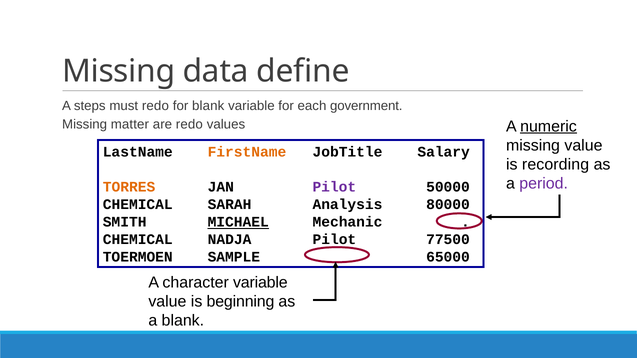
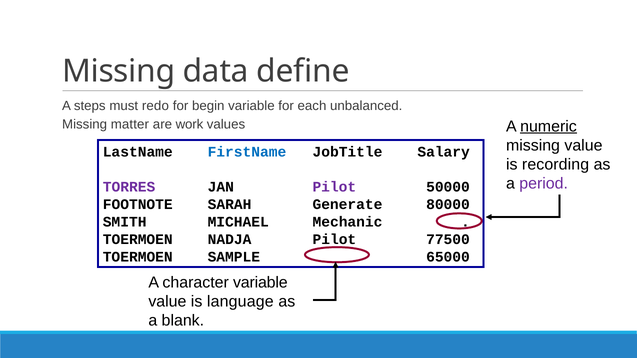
for blank: blank -> begin
government: government -> unbalanced
are redo: redo -> work
FirstName colour: orange -> blue
TORRES colour: orange -> purple
CHEMICAL at (138, 205): CHEMICAL -> FOOTNOTE
Analysis: Analysis -> Generate
MICHAEL underline: present -> none
CHEMICAL at (138, 240): CHEMICAL -> TOERMOEN
beginning: beginning -> language
